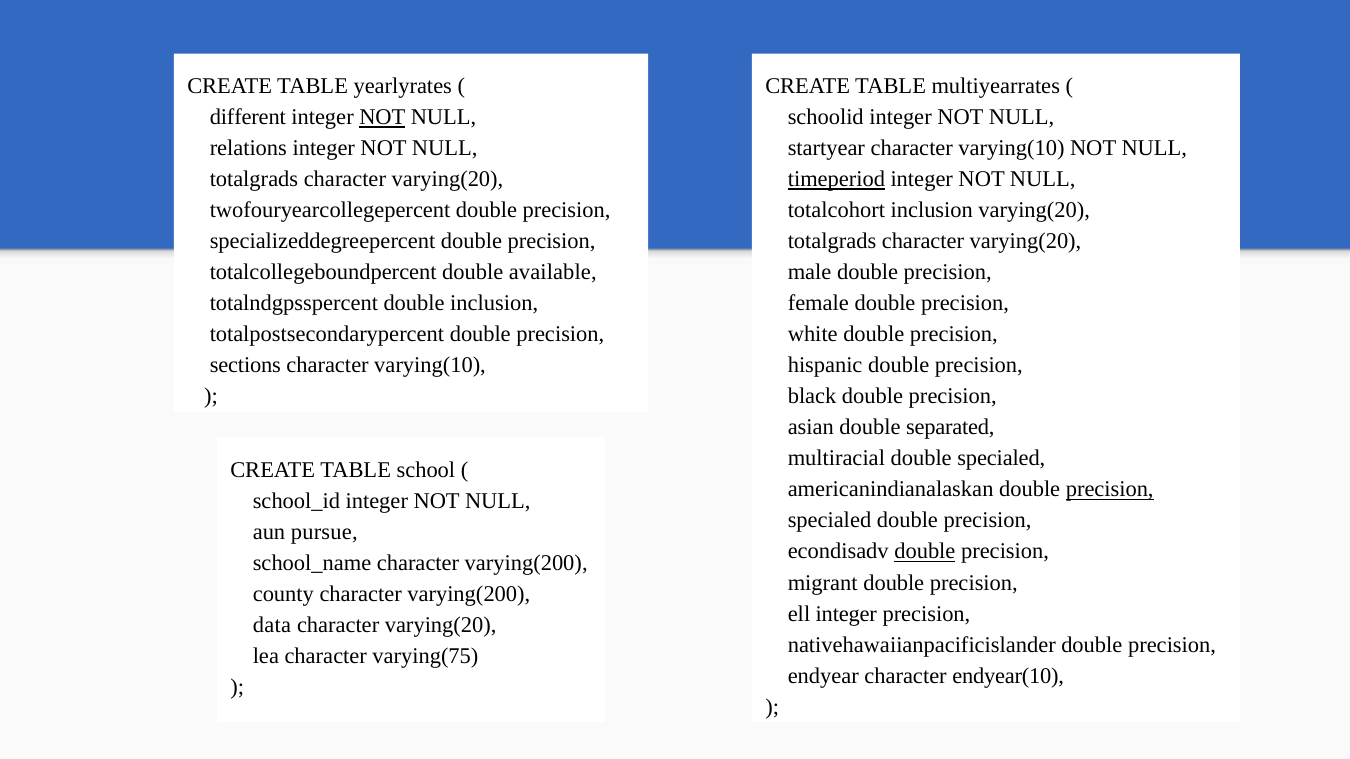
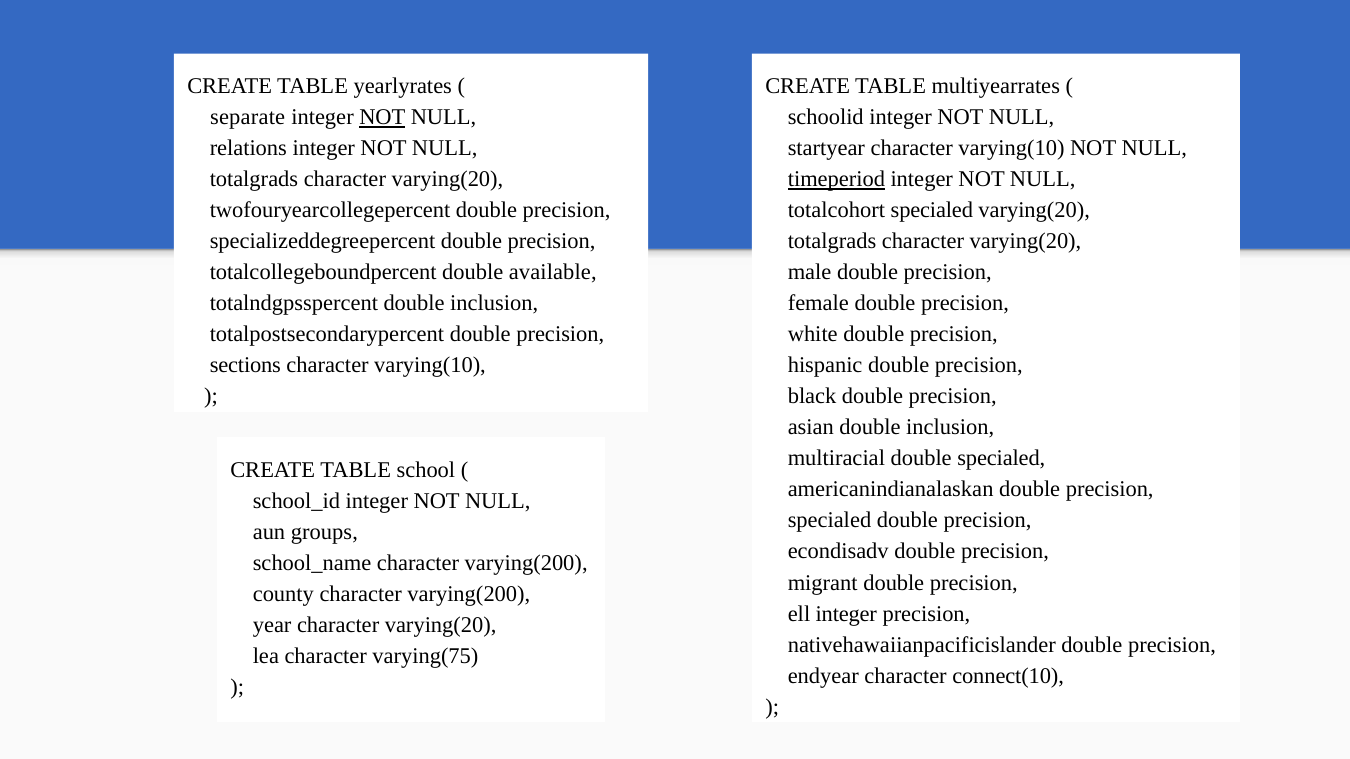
different: different -> separate
totalcohort inclusion: inclusion -> specialed
asian double separated: separated -> inclusion
precision at (1110, 490) underline: present -> none
pursue: pursue -> groups
double at (925, 552) underline: present -> none
data: data -> year
endyear(10: endyear(10 -> connect(10
